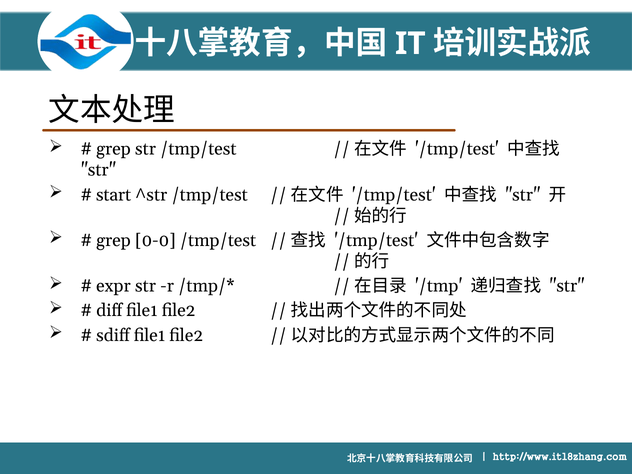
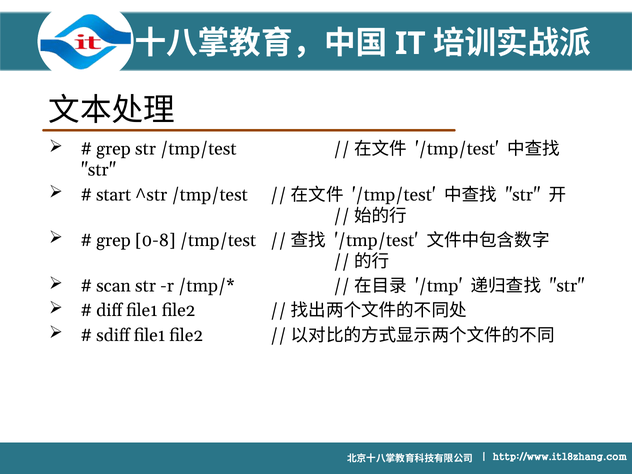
0-0: 0-0 -> 0-8
expr: expr -> scan
